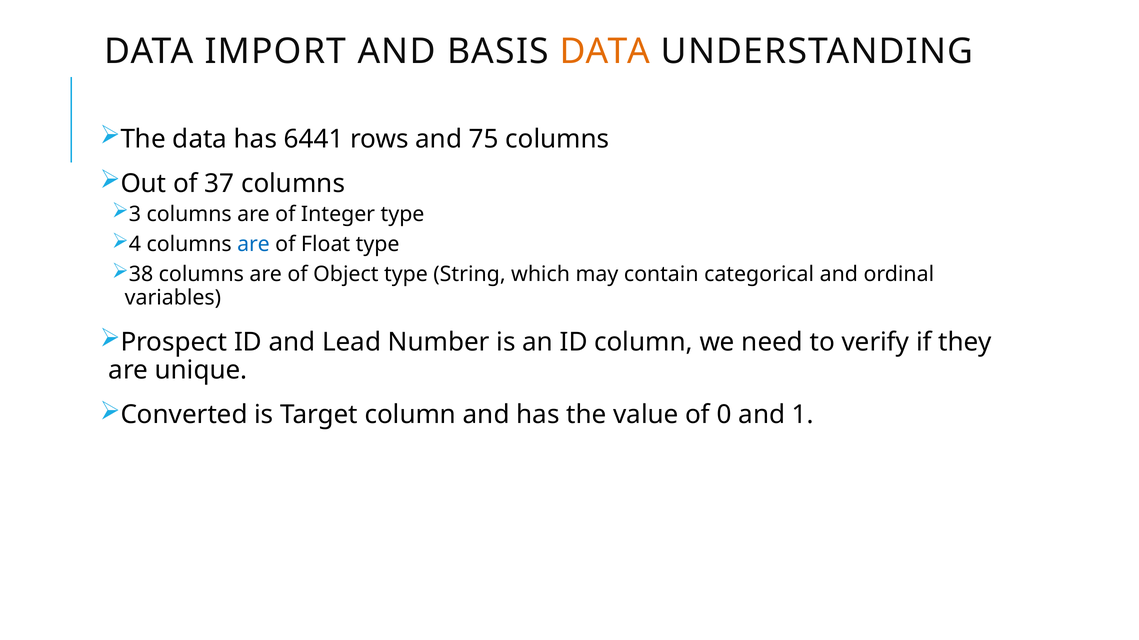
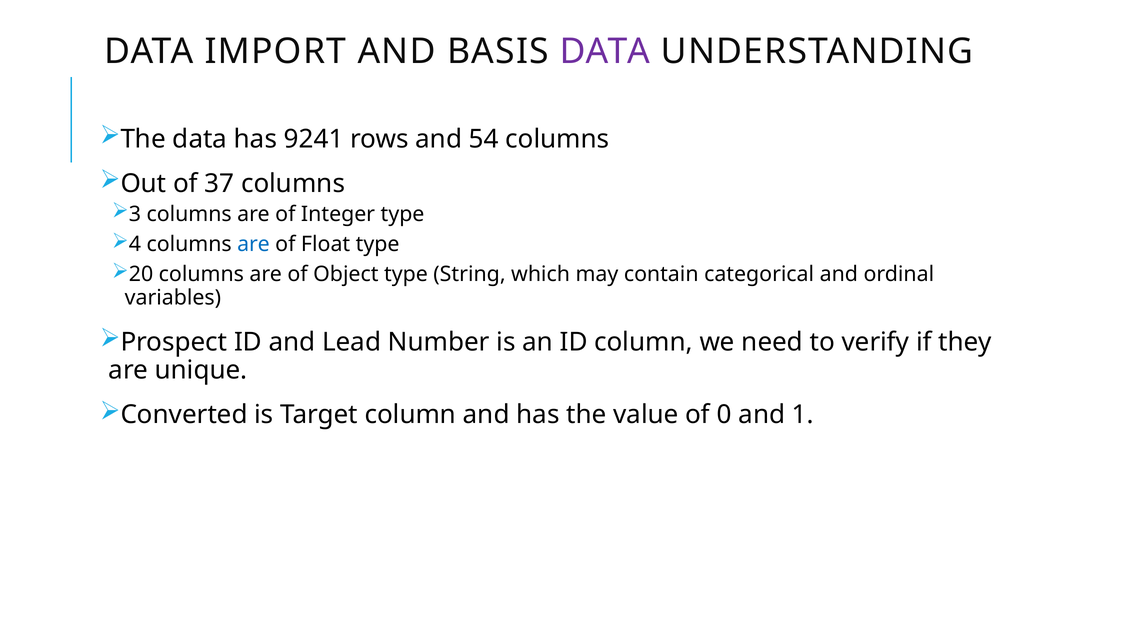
DATA at (605, 52) colour: orange -> purple
6441: 6441 -> 9241
75: 75 -> 54
38: 38 -> 20
